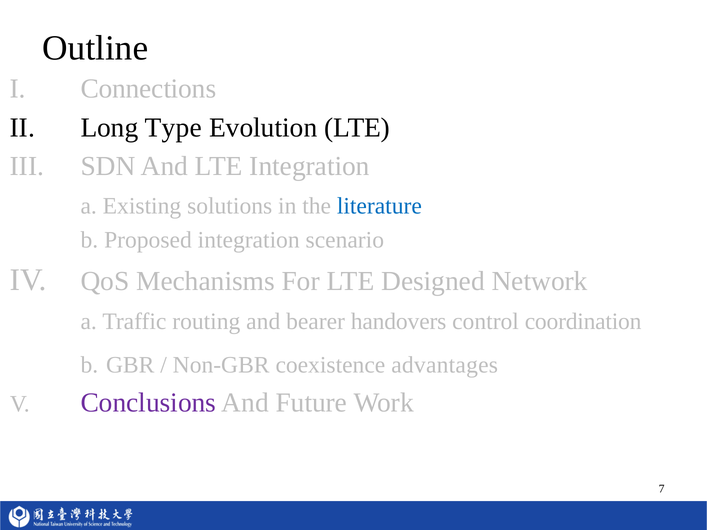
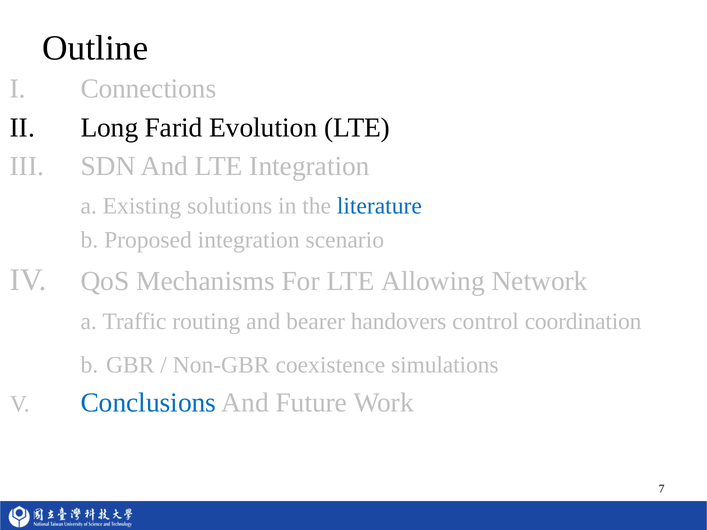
Type: Type -> Farid
Designed: Designed -> Allowing
advantages: advantages -> simulations
Conclusions colour: purple -> blue
